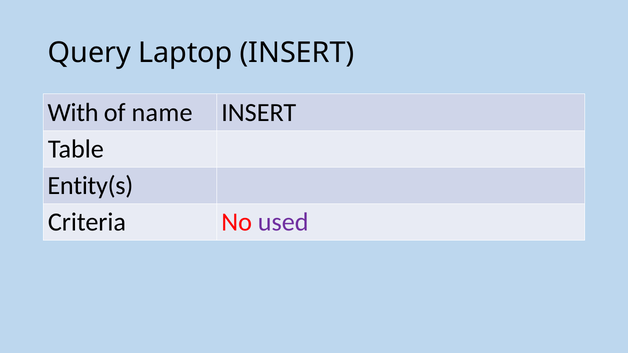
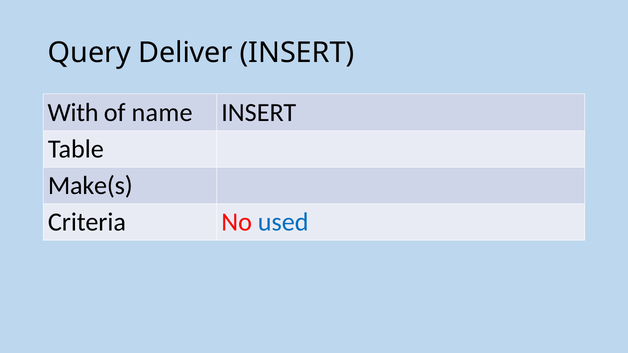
Laptop: Laptop -> Deliver
Entity(s: Entity(s -> Make(s
used colour: purple -> blue
